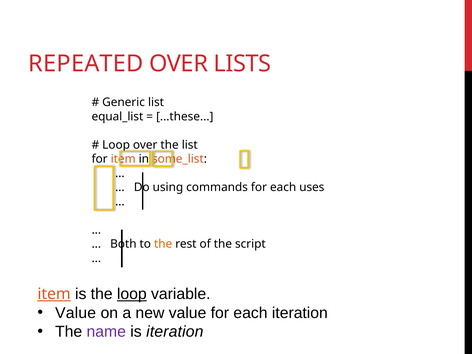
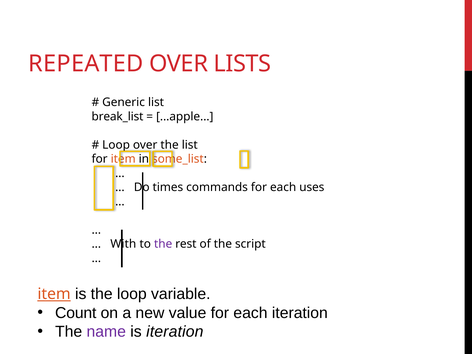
equal_list: equal_list -> break_list
...these: ...these -> ...apple
using: using -> times
Both: Both -> With
the at (163, 244) colour: orange -> purple
loop at (132, 294) underline: present -> none
Value at (76, 313): Value -> Count
